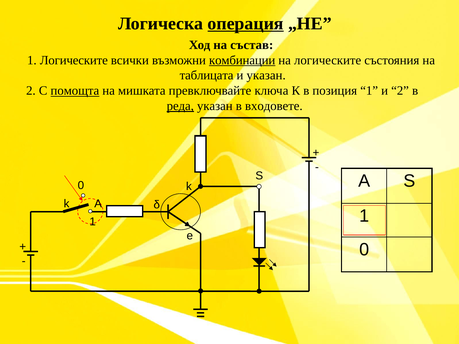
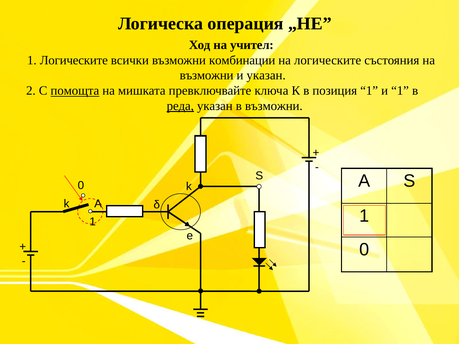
операция underline: present -> none
състав: състав -> учител
комбинации underline: present -> none
таблицата at (207, 76): таблицата -> възможни
и 2: 2 -> 1
в входовете: входовете -> възможни
